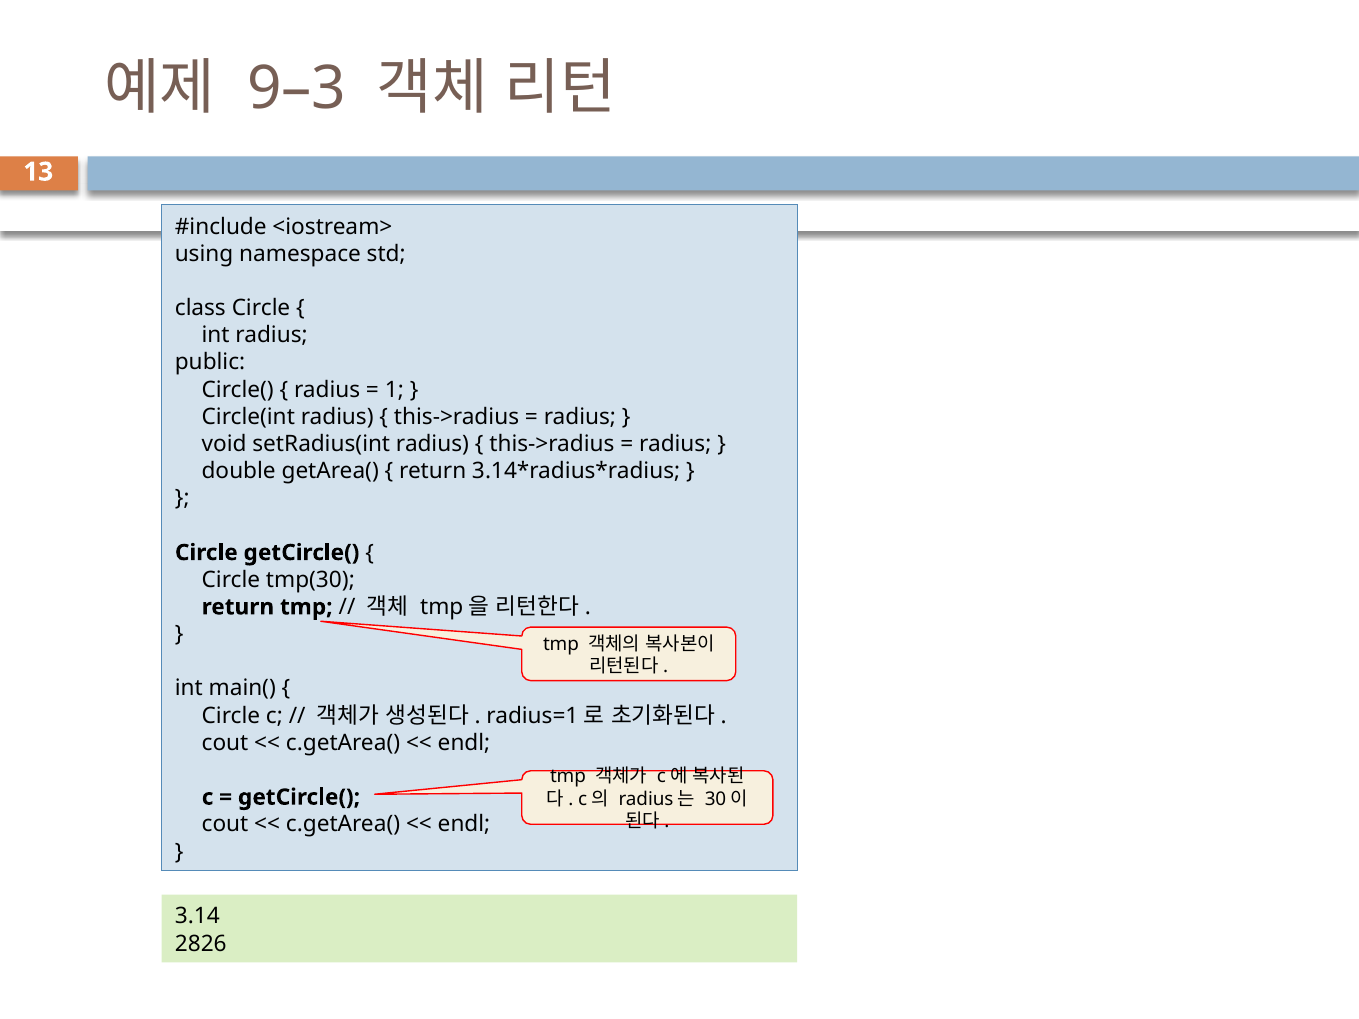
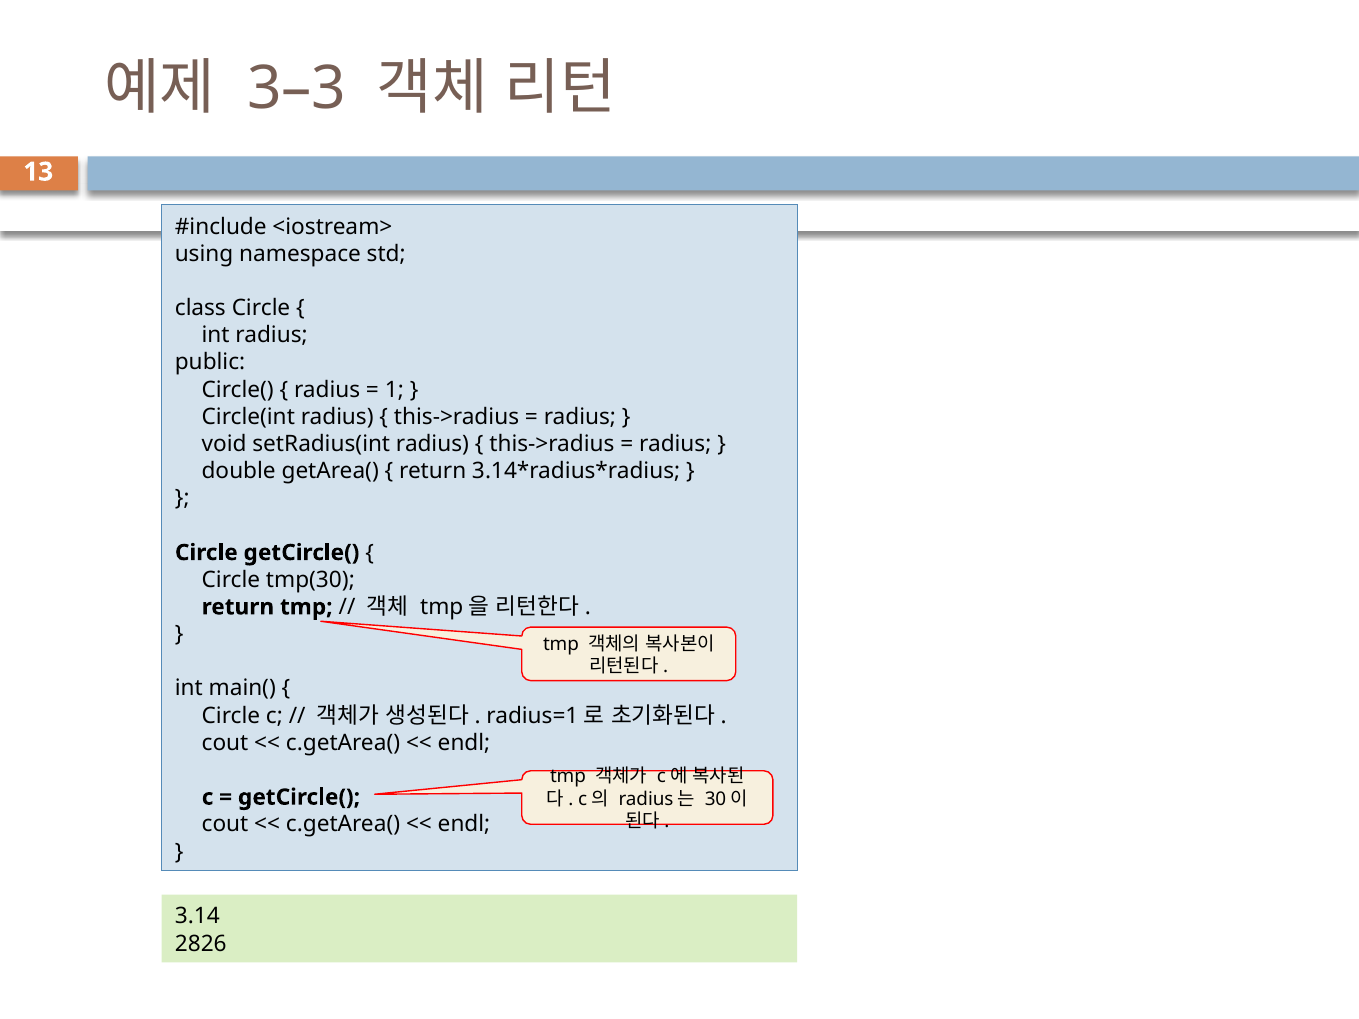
9–3: 9–3 -> 3–3
